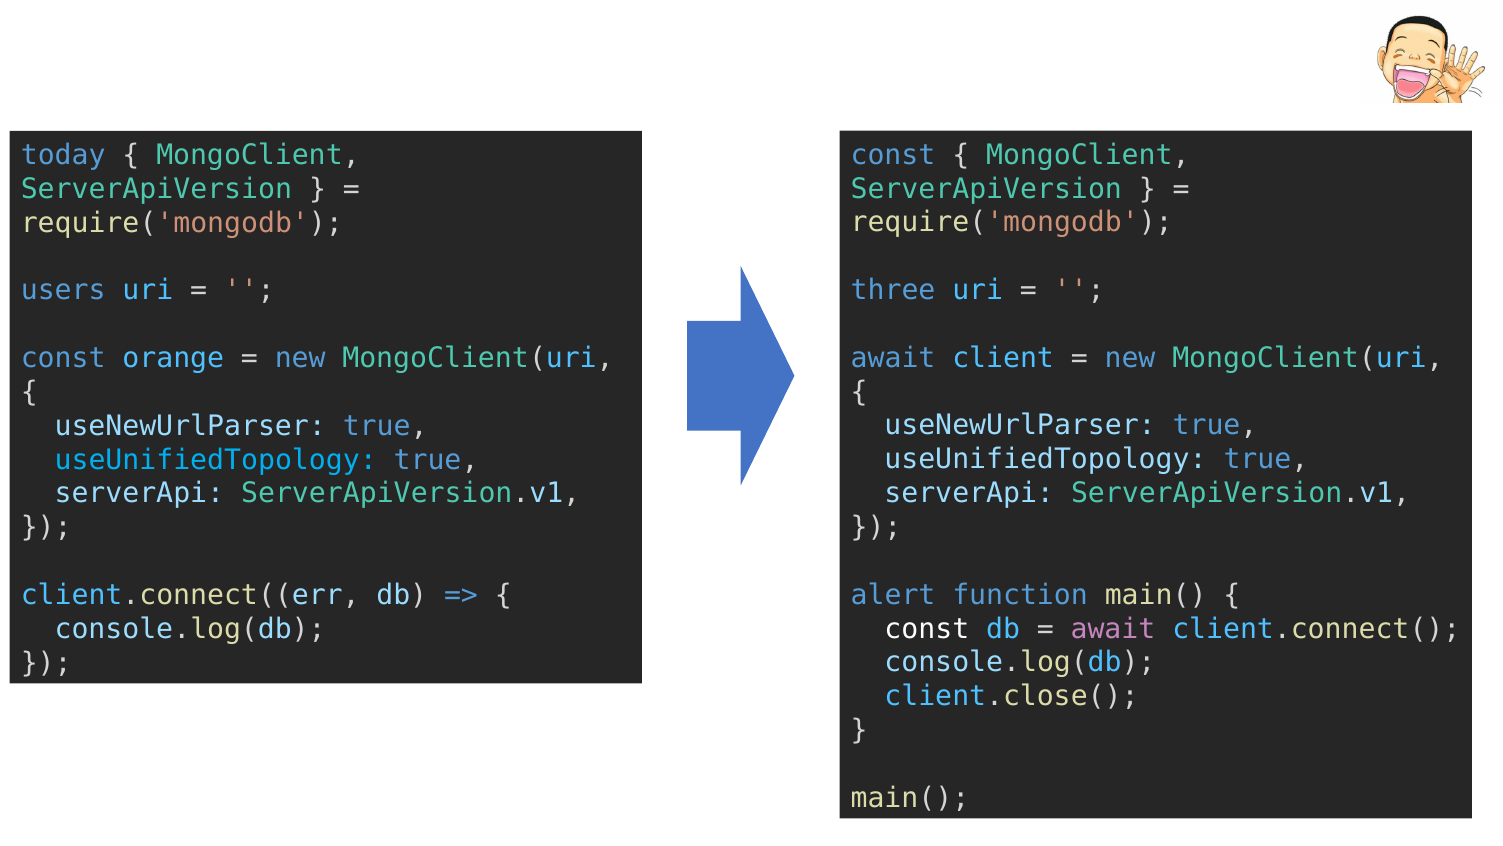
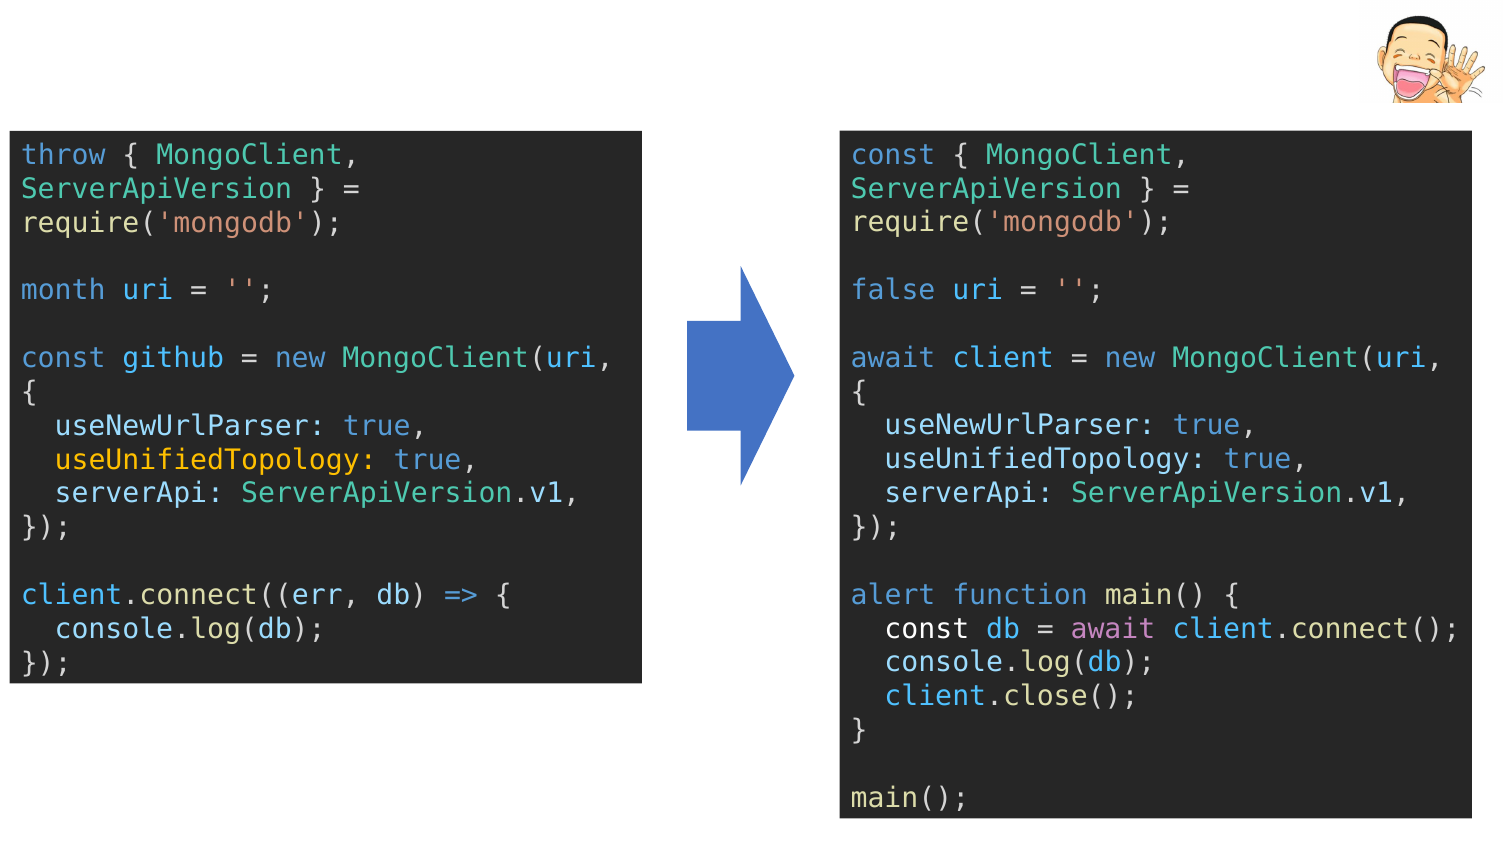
today: today -> throw
three: three -> false
users: users -> month
orange: orange -> github
useUnifiedTopology at (216, 459) colour: light blue -> yellow
